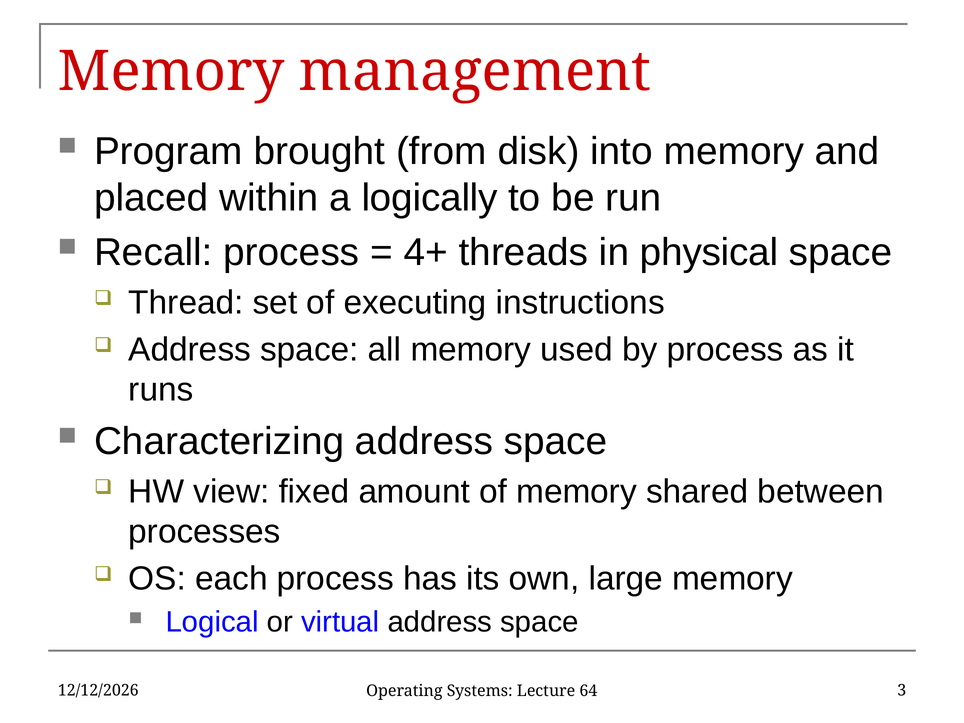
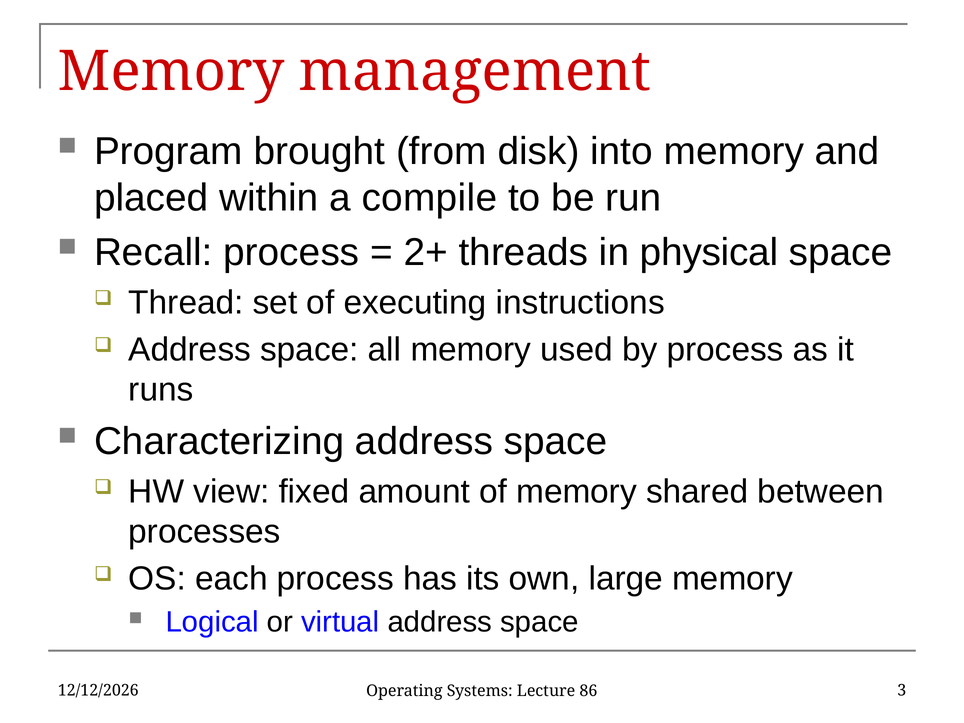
logically: logically -> compile
4+: 4+ -> 2+
64: 64 -> 86
